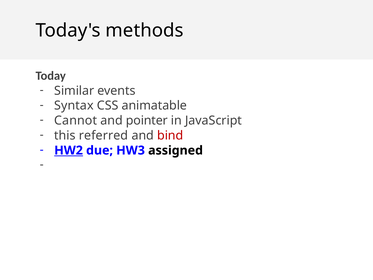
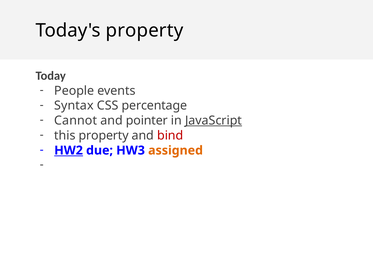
Today's methods: methods -> property
Similar: Similar -> People
animatable: animatable -> percentage
JavaScript underline: none -> present
this referred: referred -> property
assigned colour: black -> orange
